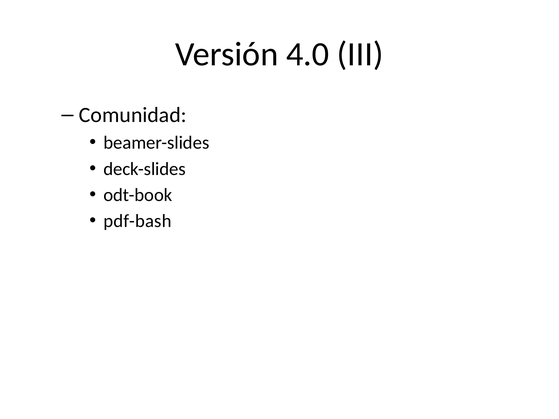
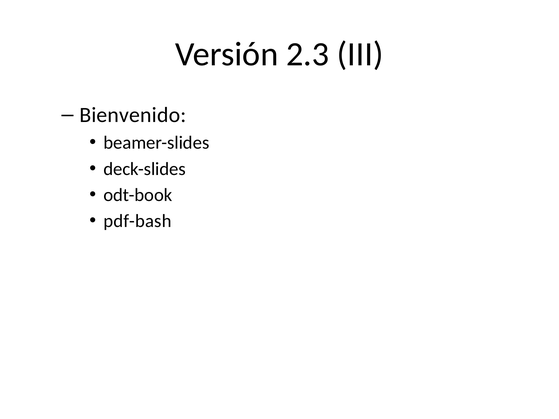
4.0: 4.0 -> 2.3
Comunidad: Comunidad -> Bienvenido
